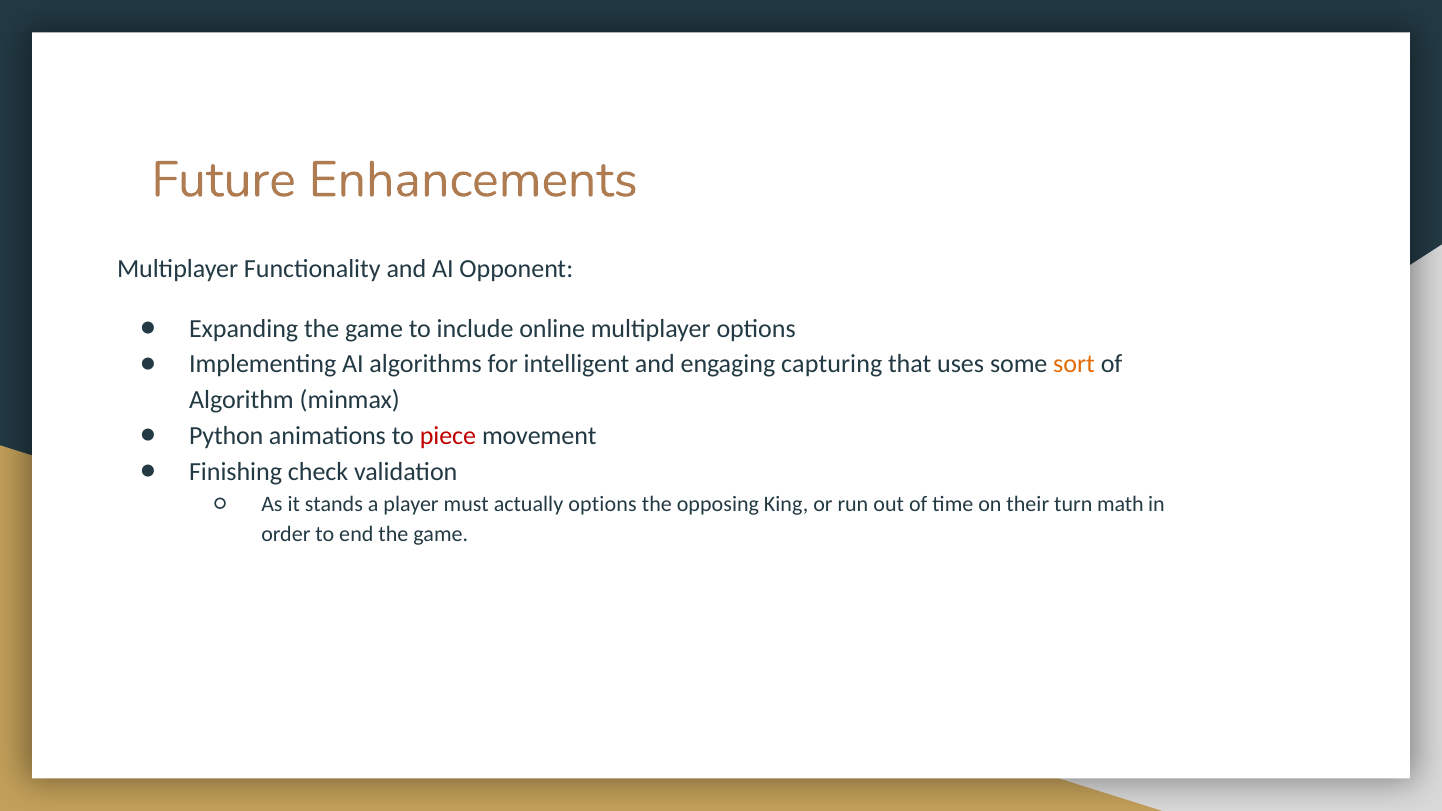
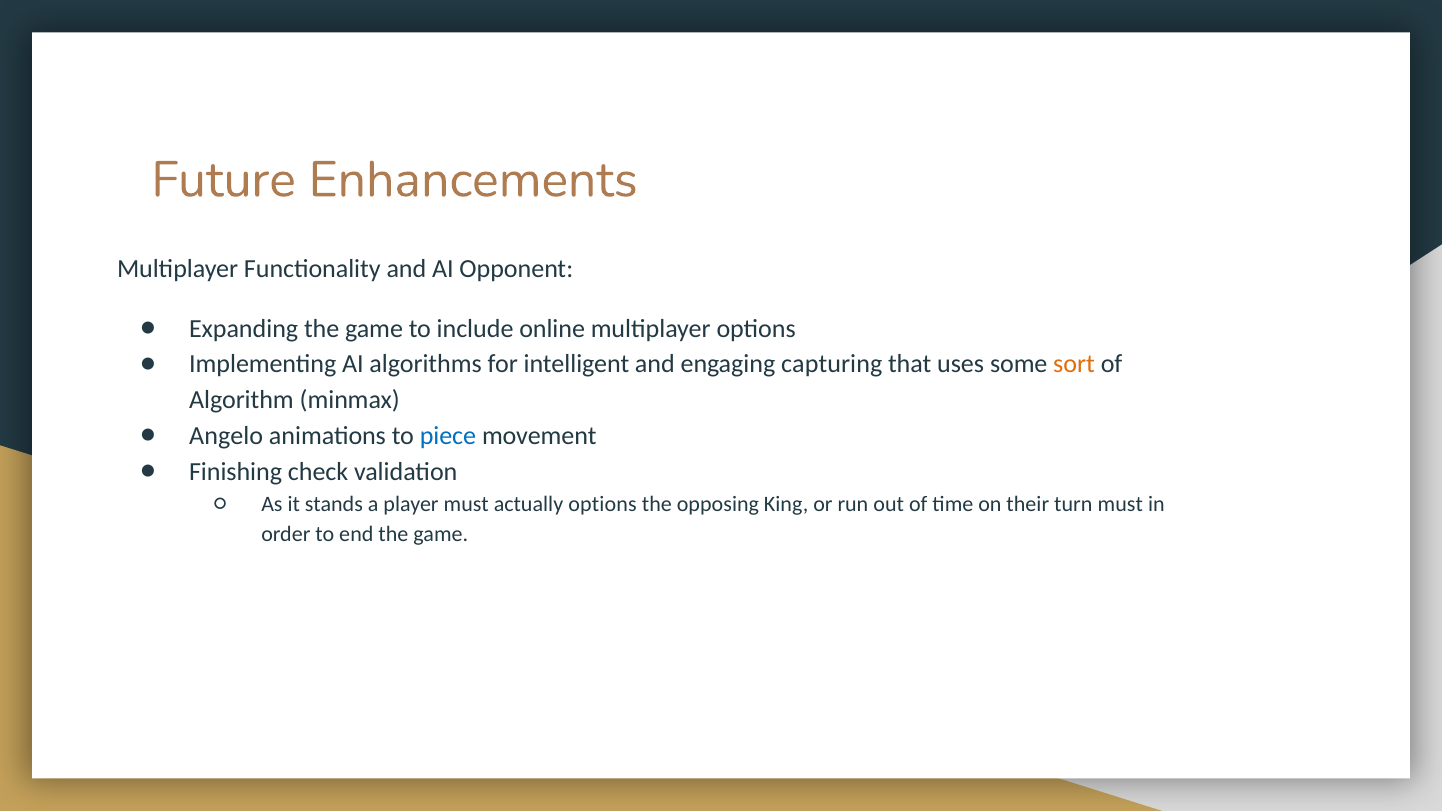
Python: Python -> Angelo
piece colour: red -> blue
turn math: math -> must
